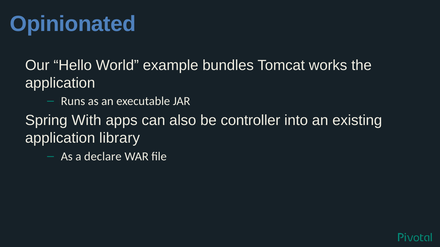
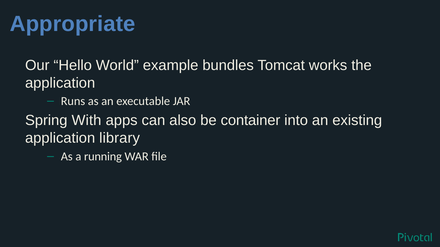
Opinionated: Opinionated -> Appropriate
controller: controller -> container
declare: declare -> running
